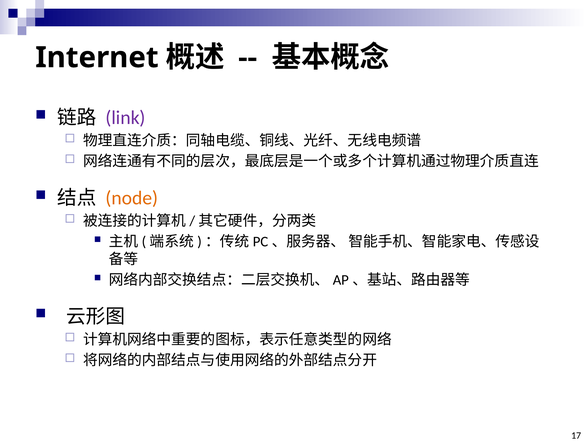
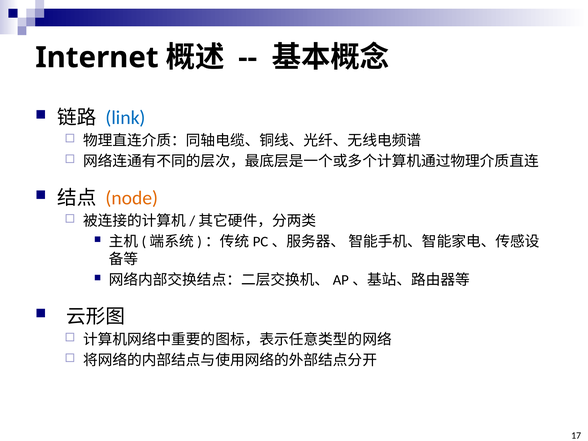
link colour: purple -> blue
